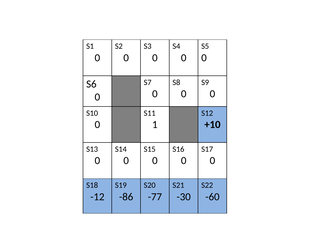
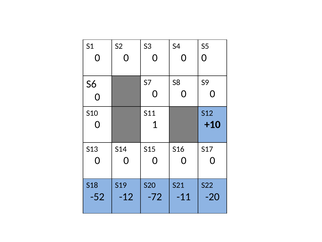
-12: -12 -> -52
-86: -86 -> -12
-77: -77 -> -72
-30: -30 -> -11
-60: -60 -> -20
